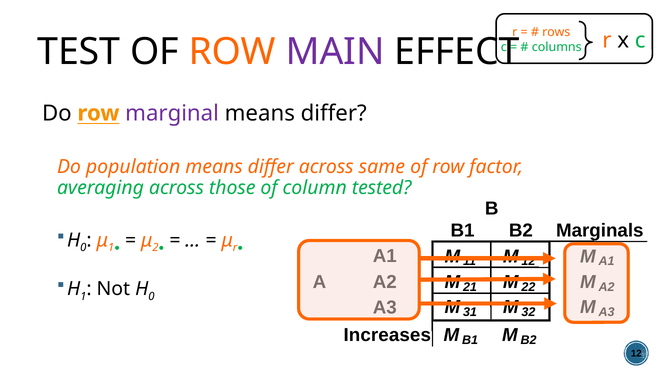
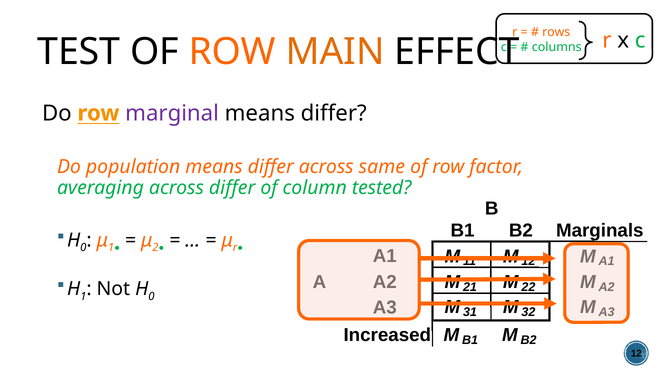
MAIN colour: purple -> orange
across those: those -> differ
Increases: Increases -> Increased
